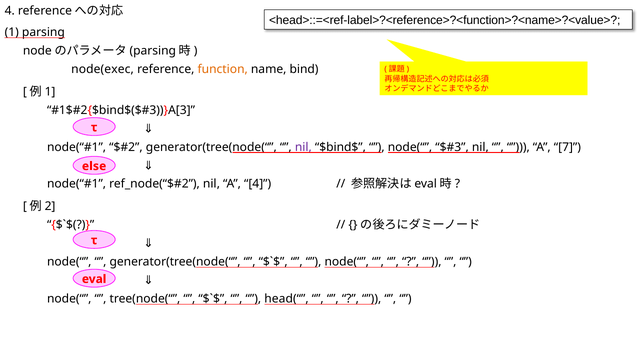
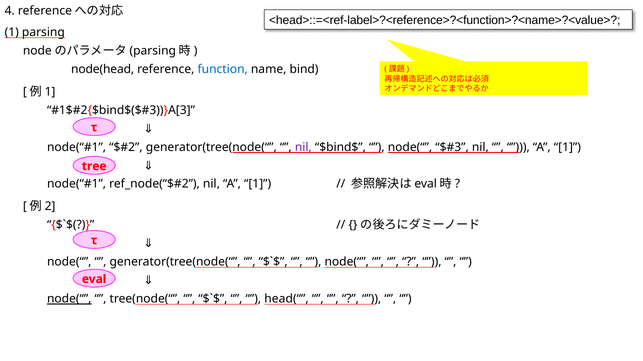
node(exec: node(exec -> node(head
function colour: orange -> blue
7 at (567, 147): 7 -> 1
else: else -> tree
nil A 4: 4 -> 1
node(“ at (69, 299) underline: none -> present
